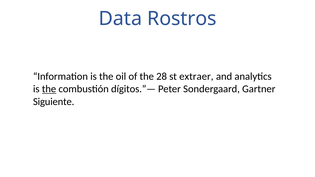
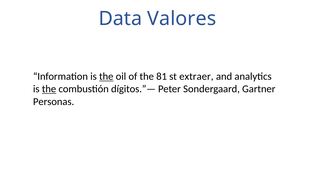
Rostros: Rostros -> Valores
the at (106, 77) underline: none -> present
28: 28 -> 81
Siguiente: Siguiente -> Personas
